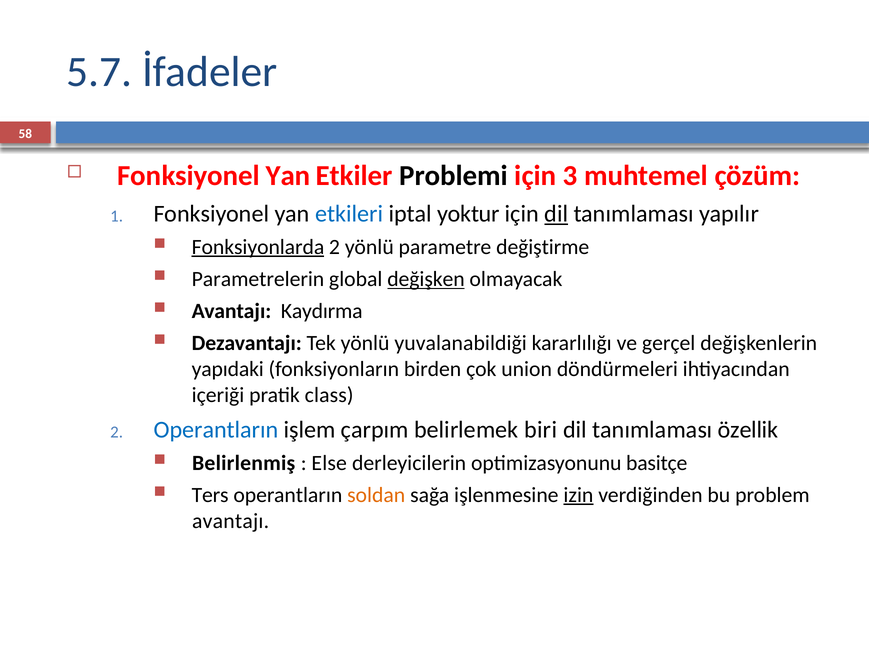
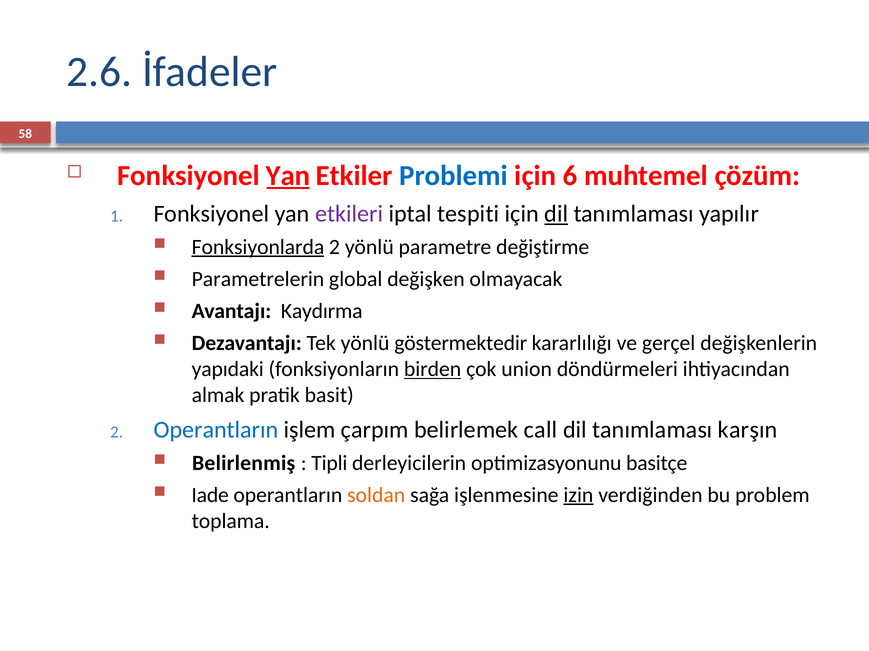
5.7: 5.7 -> 2.6
Yan at (288, 176) underline: none -> present
Problemi colour: black -> blue
3: 3 -> 6
etkileri colour: blue -> purple
yoktur: yoktur -> tespiti
değişken underline: present -> none
yuvalanabildiği: yuvalanabildiği -> göstermektedir
birden underline: none -> present
içeriği: içeriği -> almak
class: class -> basit
biri: biri -> call
özellik: özellik -> karşın
Else: Else -> Tipli
Ters: Ters -> Iade
avantajı at (231, 522): avantajı -> toplama
